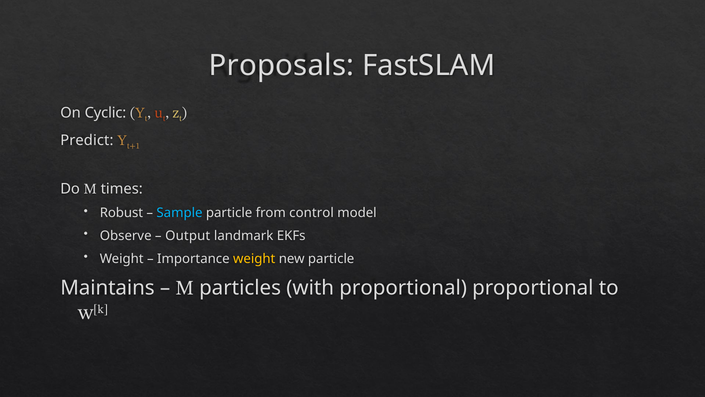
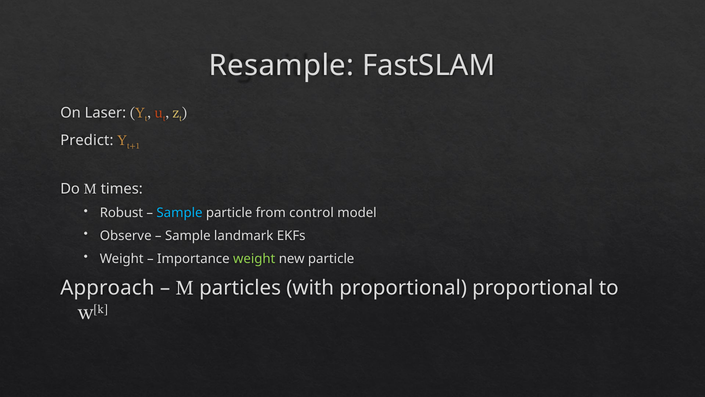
Proposals: Proposals -> Resample
Cyclic: Cyclic -> Laser
Output at (188, 235): Output -> Sample
weight at (254, 258) colour: yellow -> light green
Maintains: Maintains -> Approach
